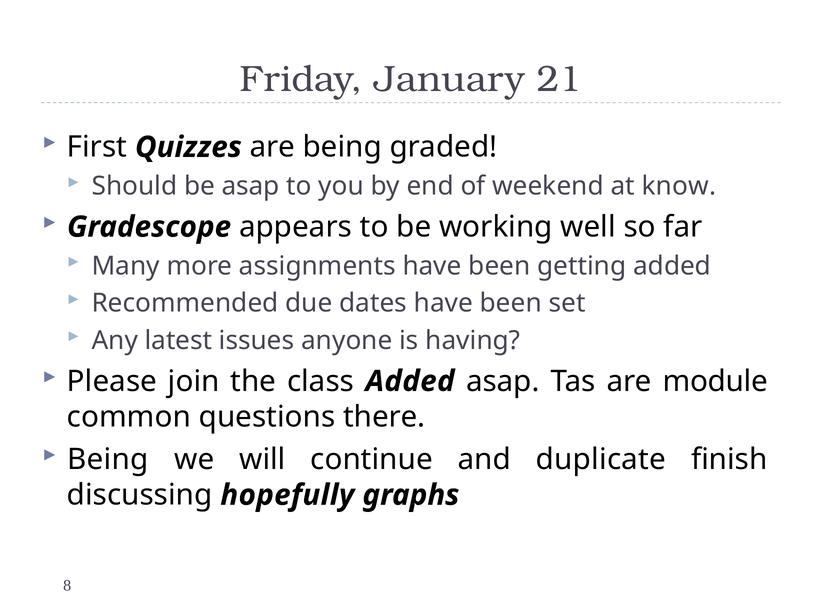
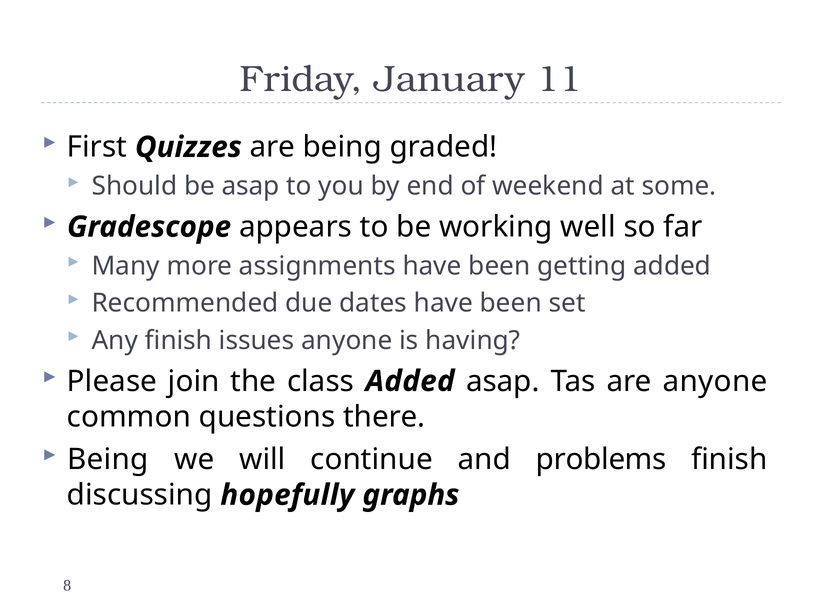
21: 21 -> 11
know: know -> some
Any latest: latest -> finish
are module: module -> anyone
duplicate: duplicate -> problems
